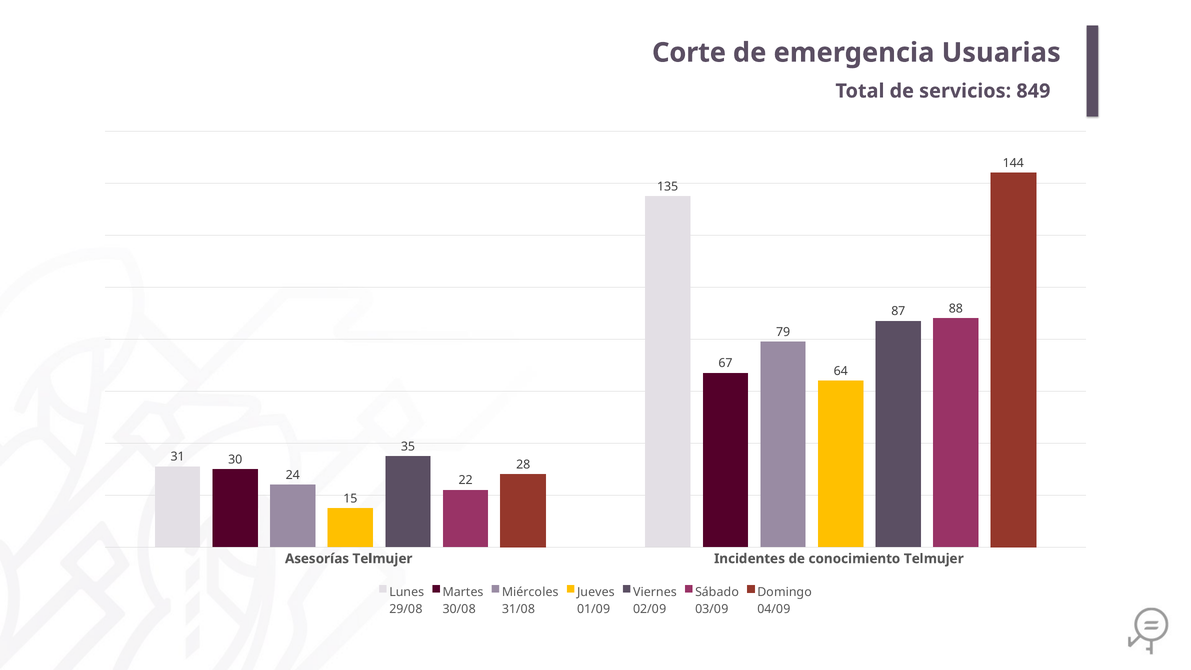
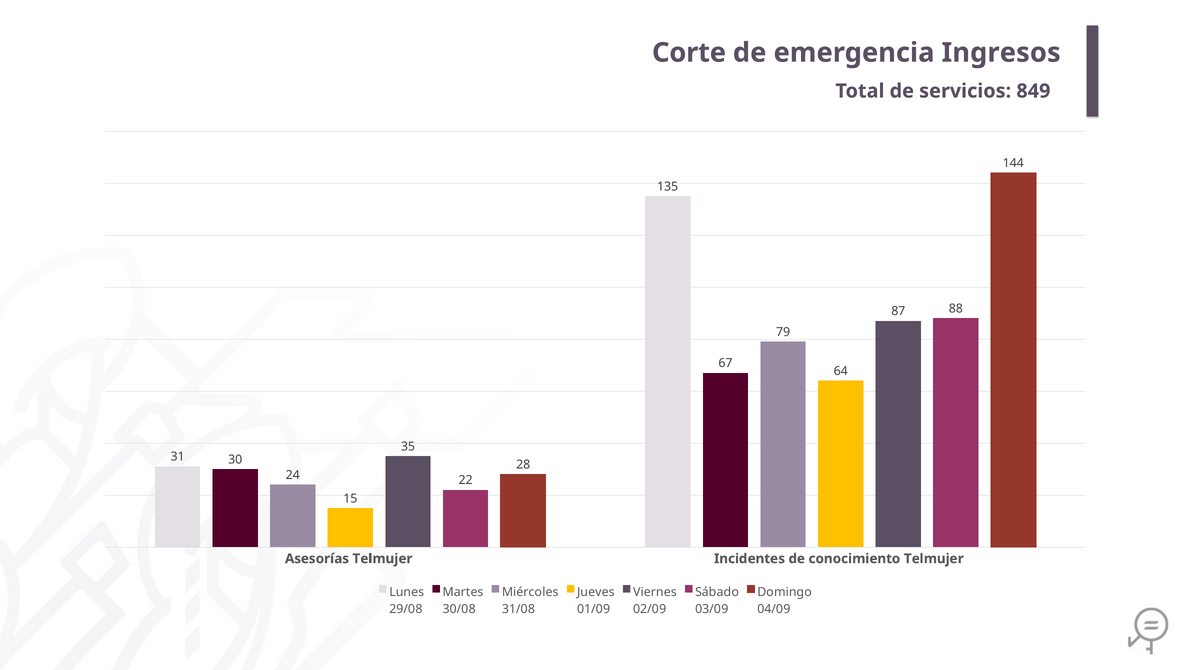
Usuarias: Usuarias -> Ingresos
